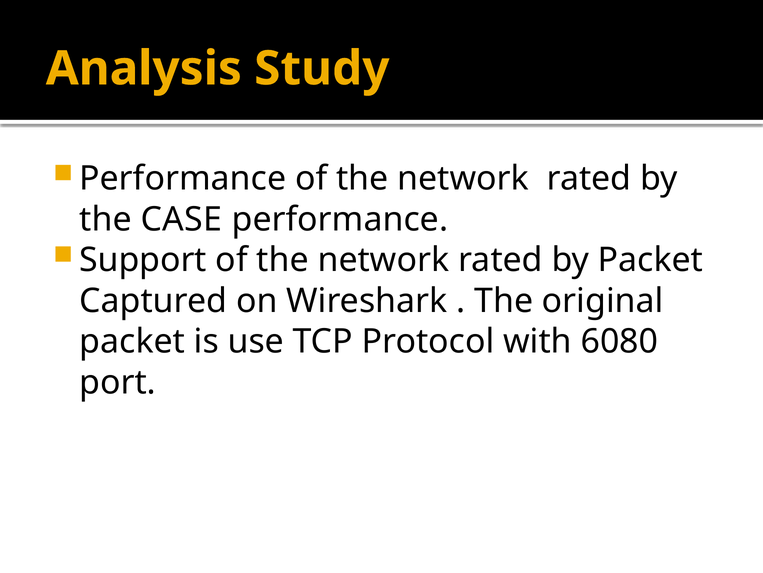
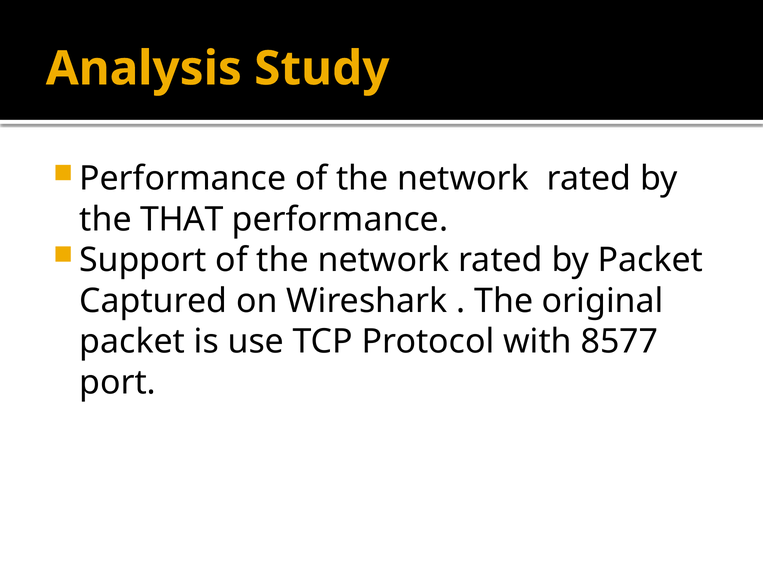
CASE: CASE -> THAT
6080: 6080 -> 8577
